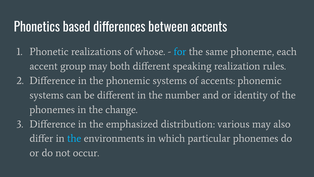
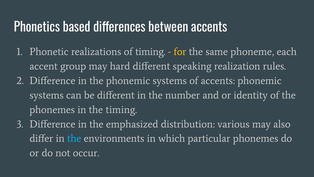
of whose: whose -> timing
for colour: light blue -> yellow
both: both -> hard
the change: change -> timing
